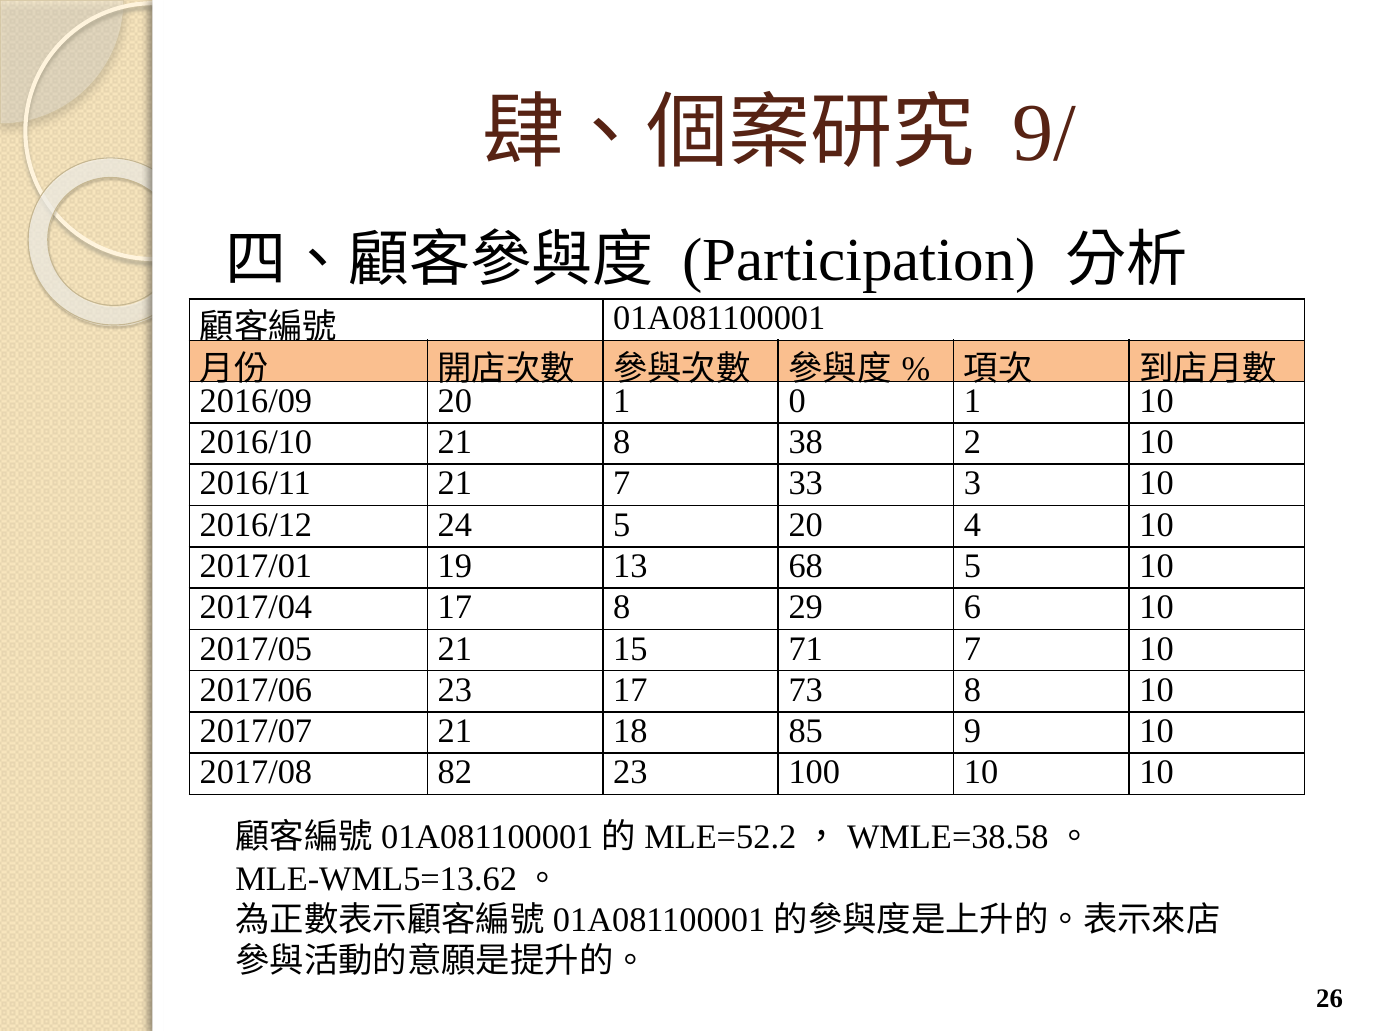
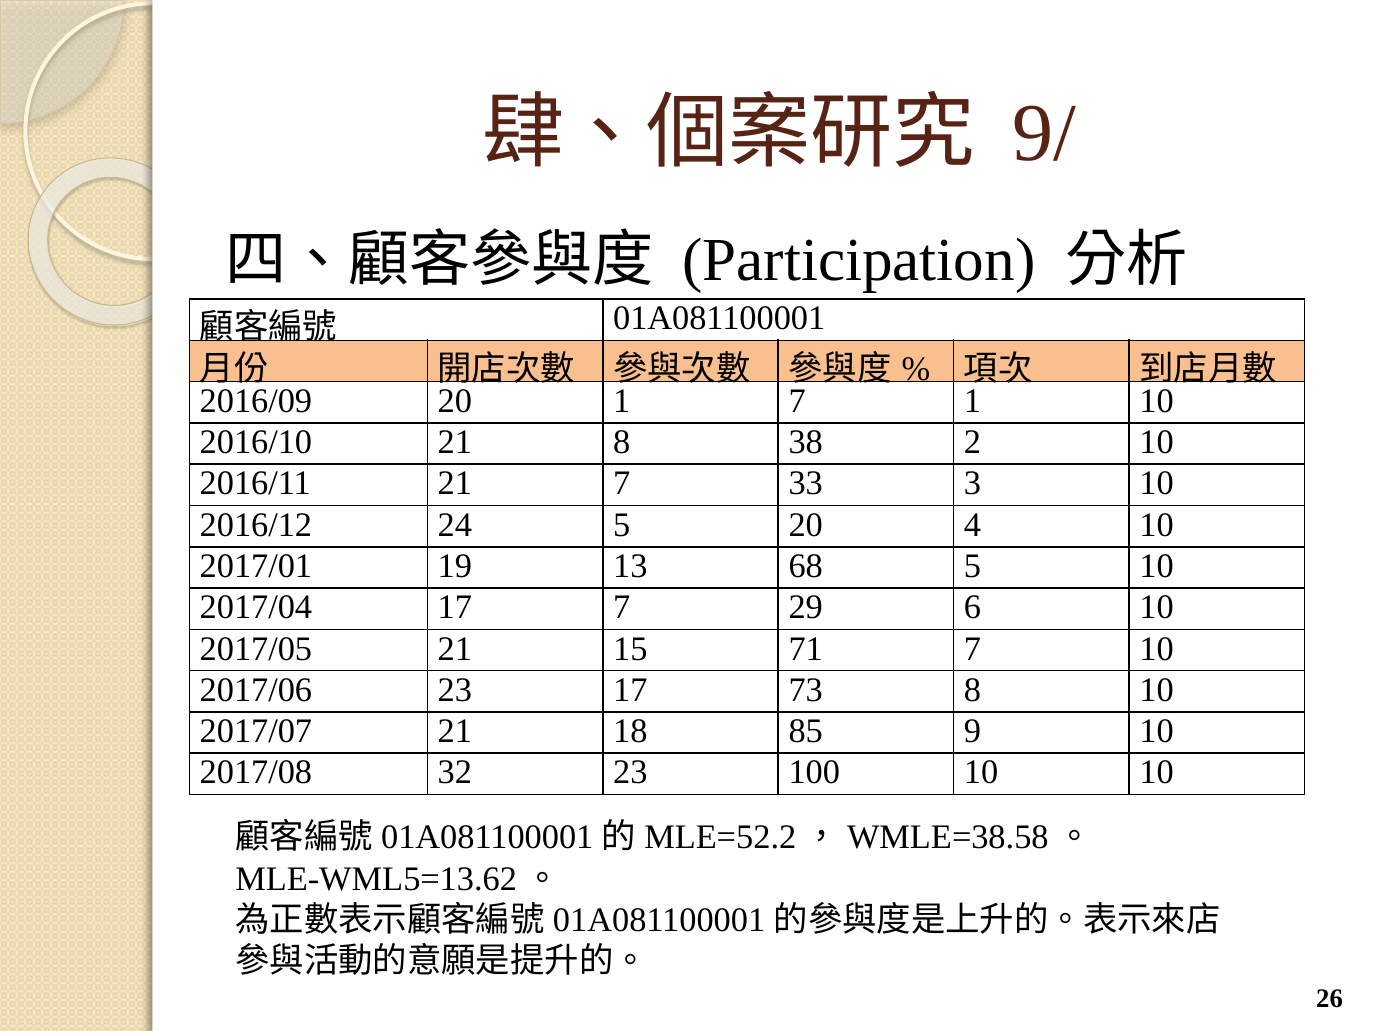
1 0: 0 -> 7
17 8: 8 -> 7
82: 82 -> 32
